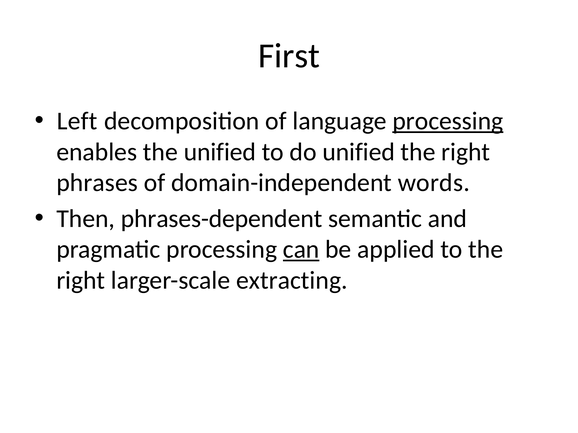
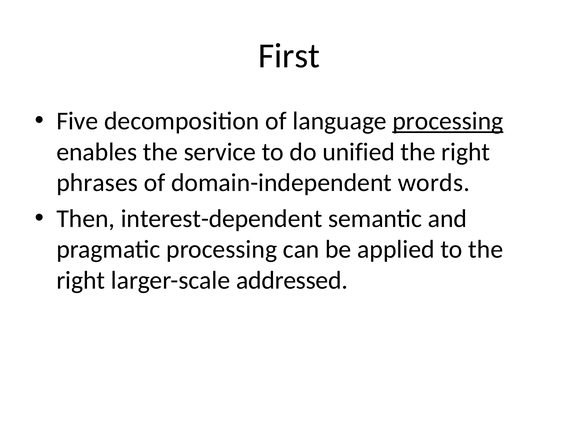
Left: Left -> Five
the unified: unified -> service
phrases-dependent: phrases-dependent -> interest-dependent
can underline: present -> none
extracting: extracting -> addressed
